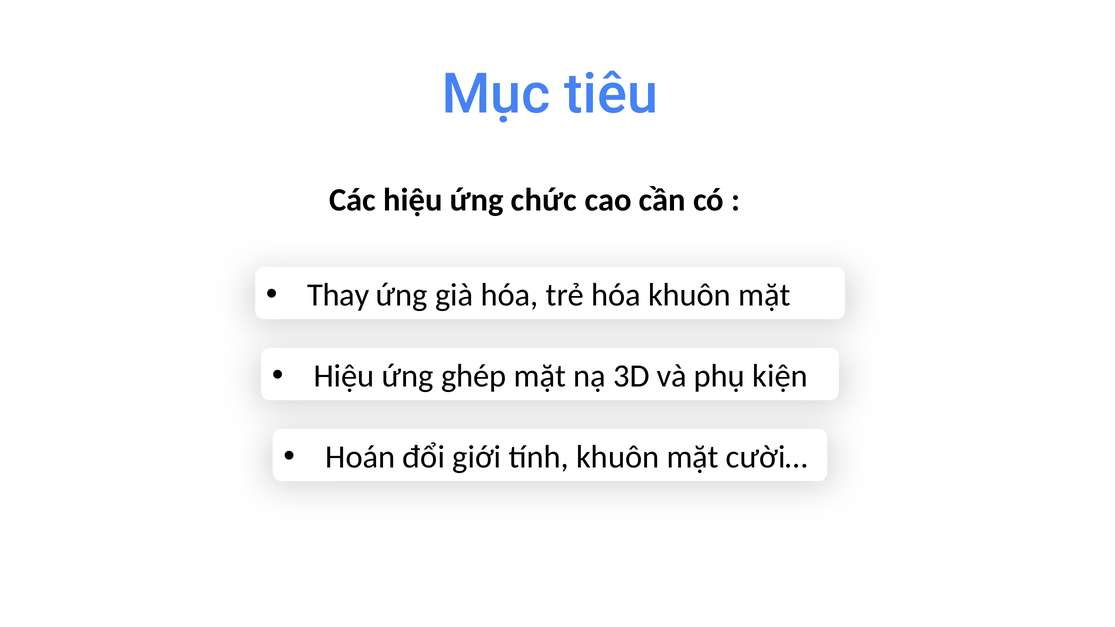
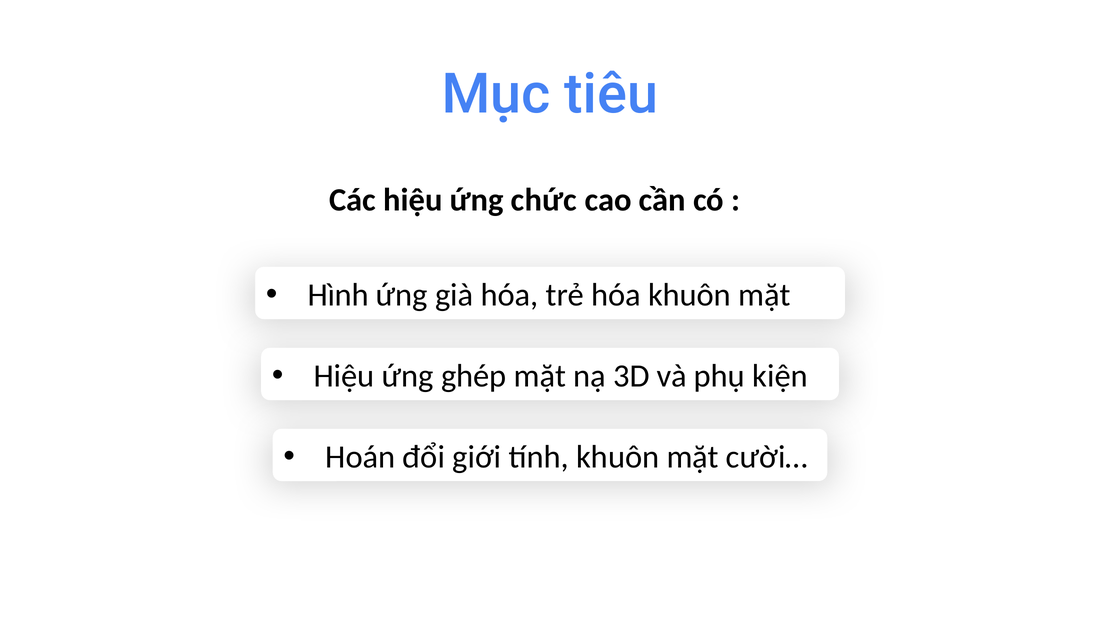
Thay: Thay -> Hình
